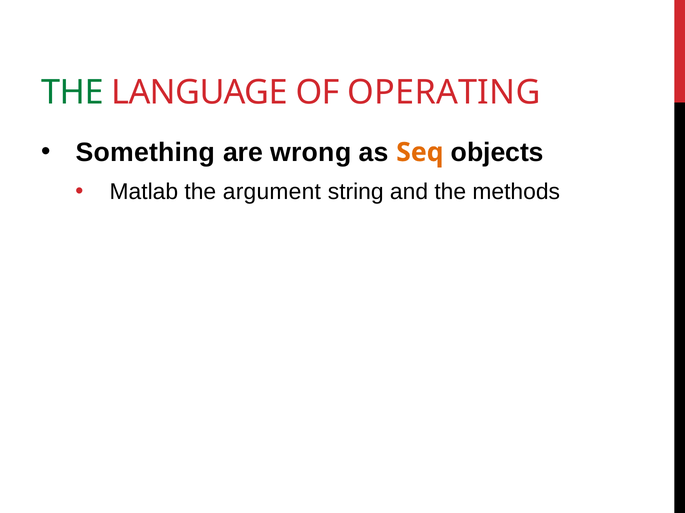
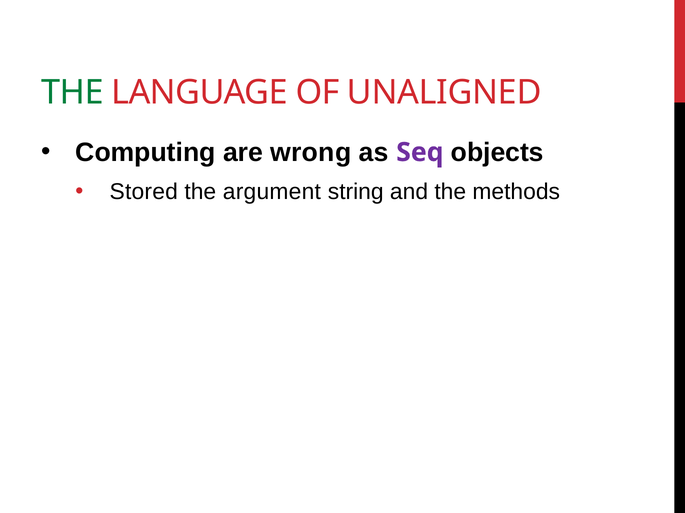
OPERATING: OPERATING -> UNALIGNED
Something: Something -> Computing
Seq colour: orange -> purple
Matlab: Matlab -> Stored
